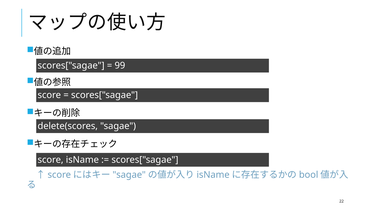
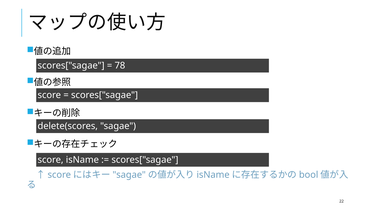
99: 99 -> 78
